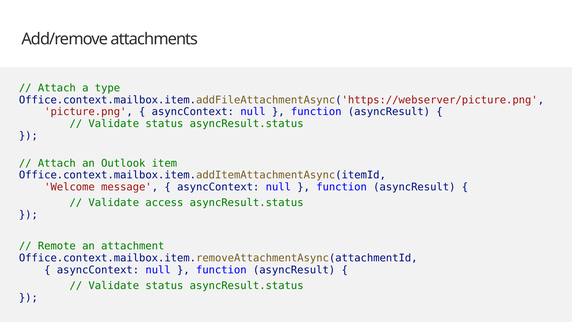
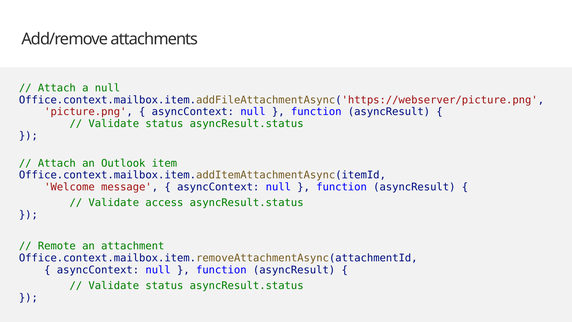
a type: type -> null
